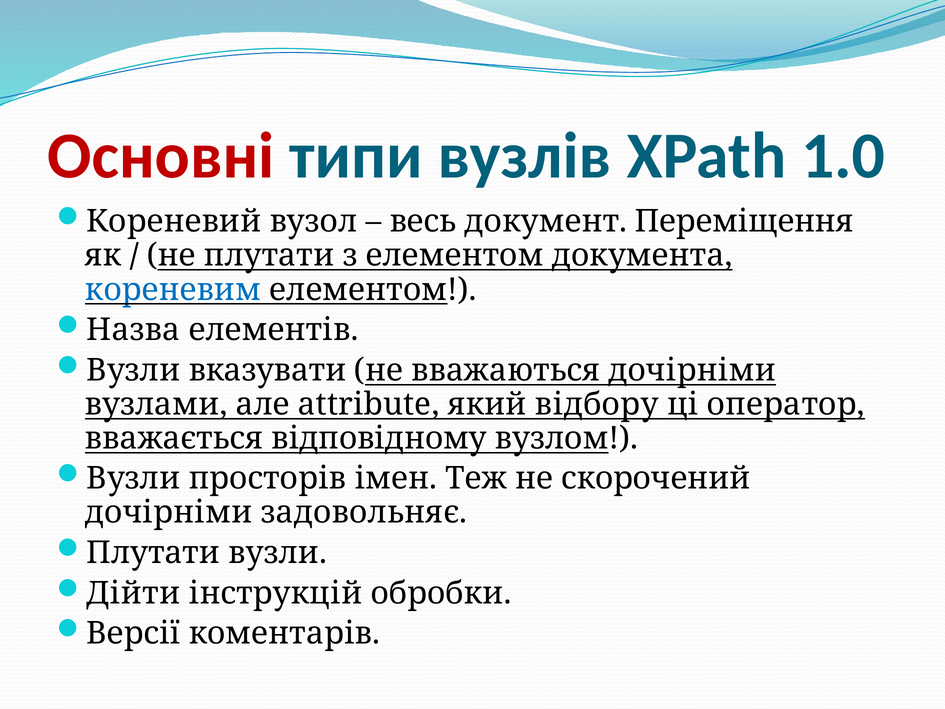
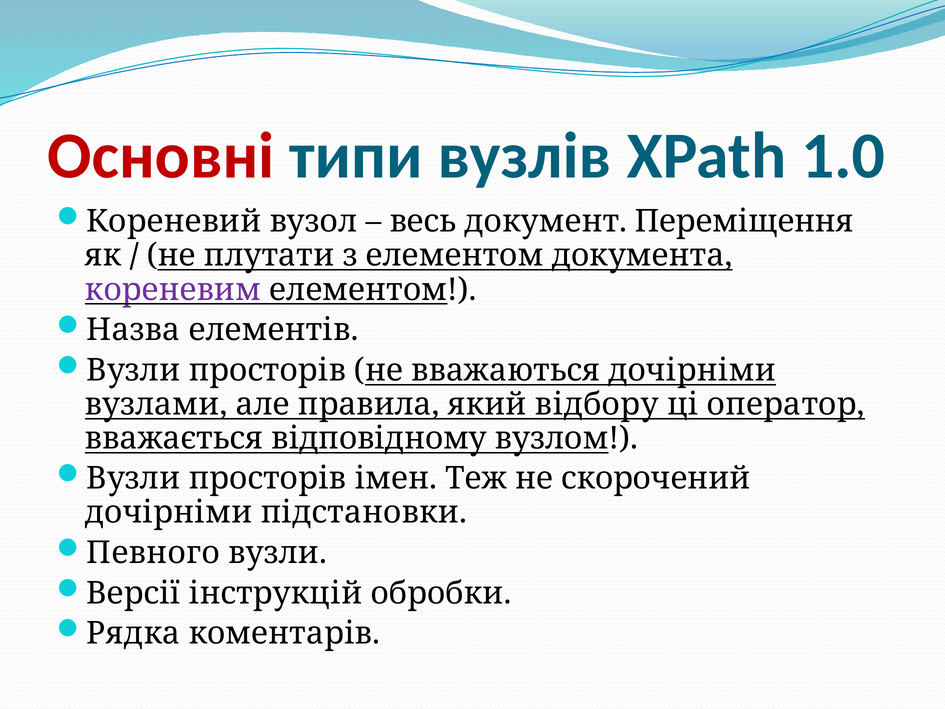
кореневим colour: blue -> purple
вказувати at (267, 370): вказувати -> просторів
attribute: attribute -> правила
задовольняє: задовольняє -> підстановки
Плутати at (153, 553): Плутати -> Певного
Дійти: Дійти -> Версії
Версії: Версії -> Рядка
